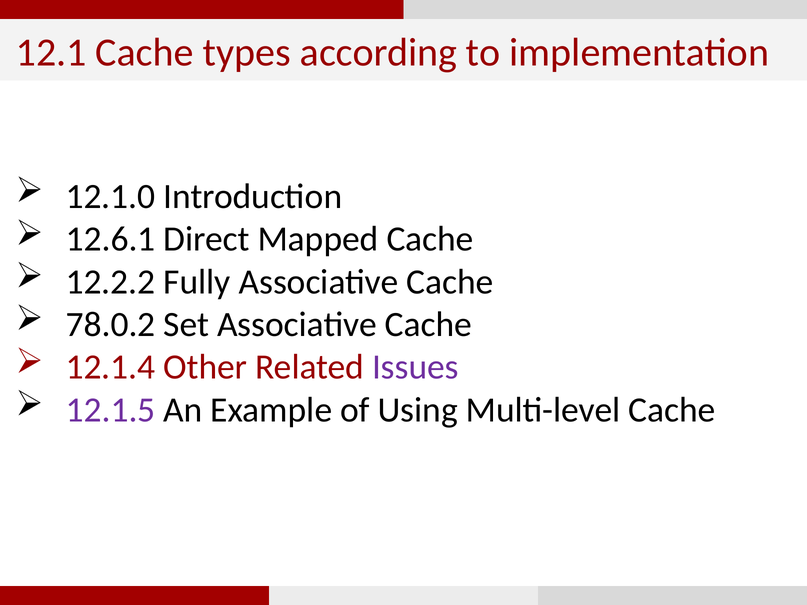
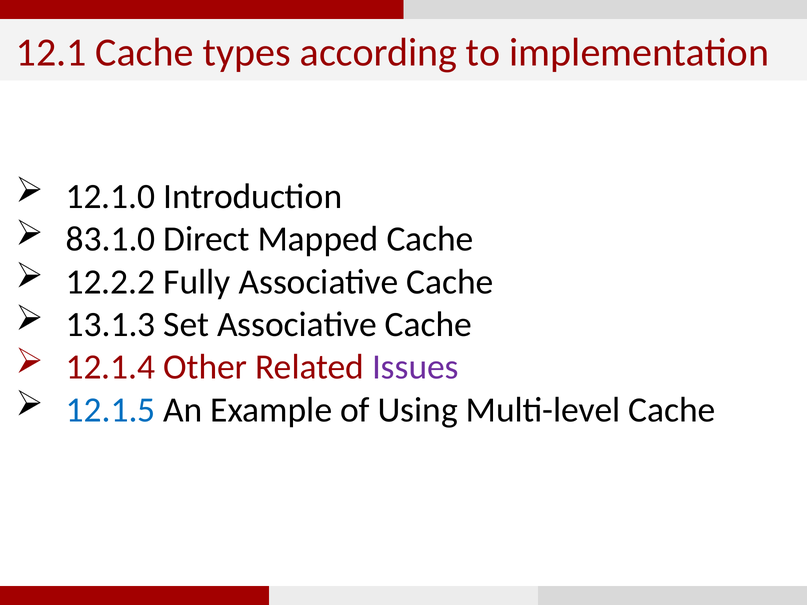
12.6.1: 12.6.1 -> 83.1.0
78.0.2: 78.0.2 -> 13.1.3
12.1.5 colour: purple -> blue
